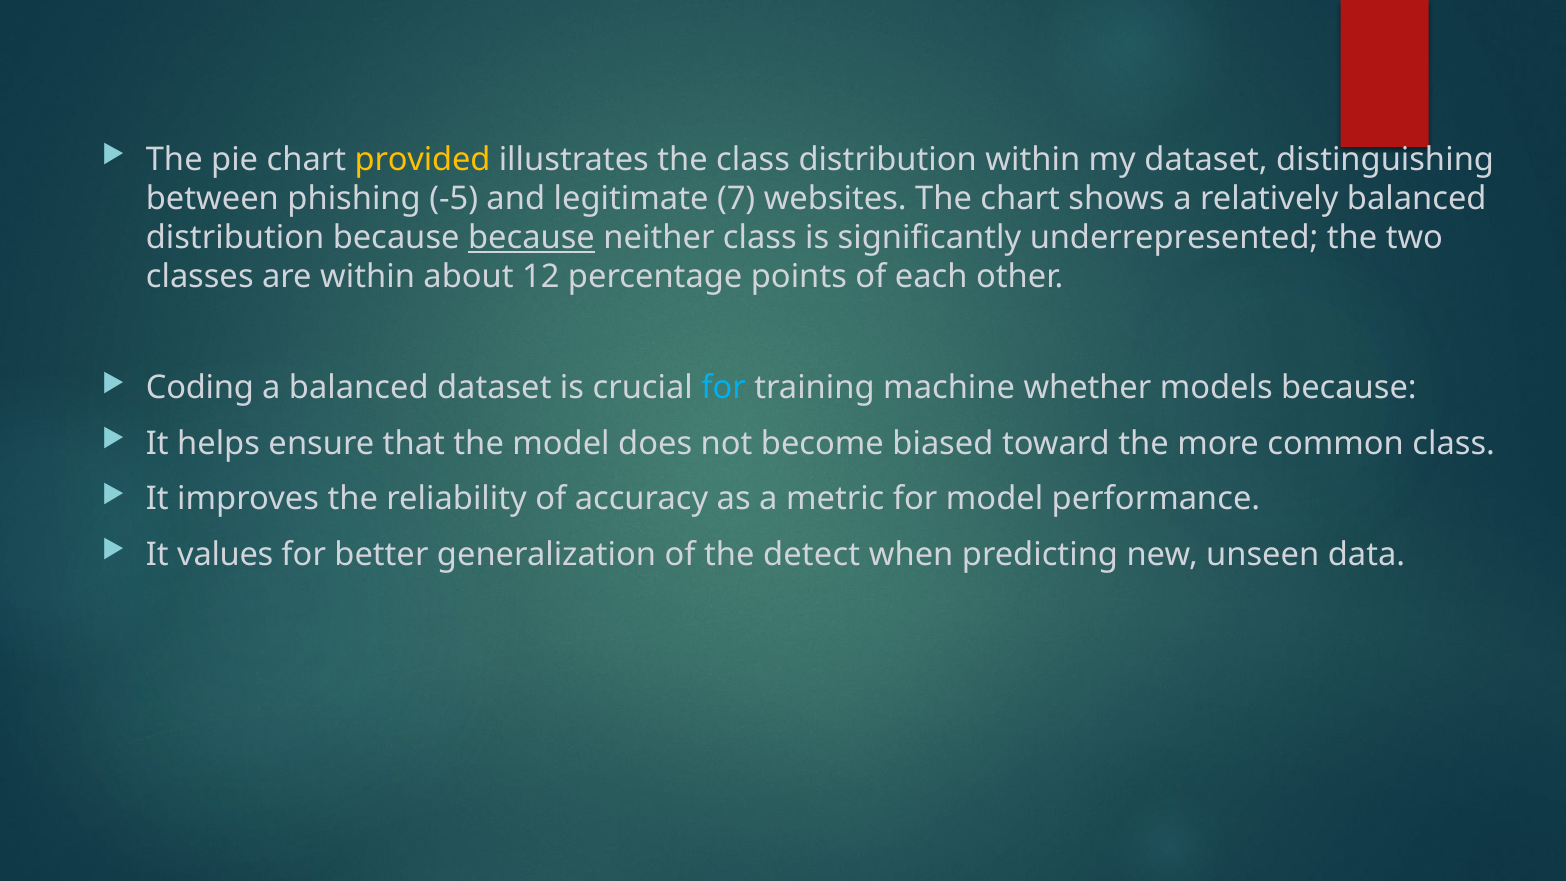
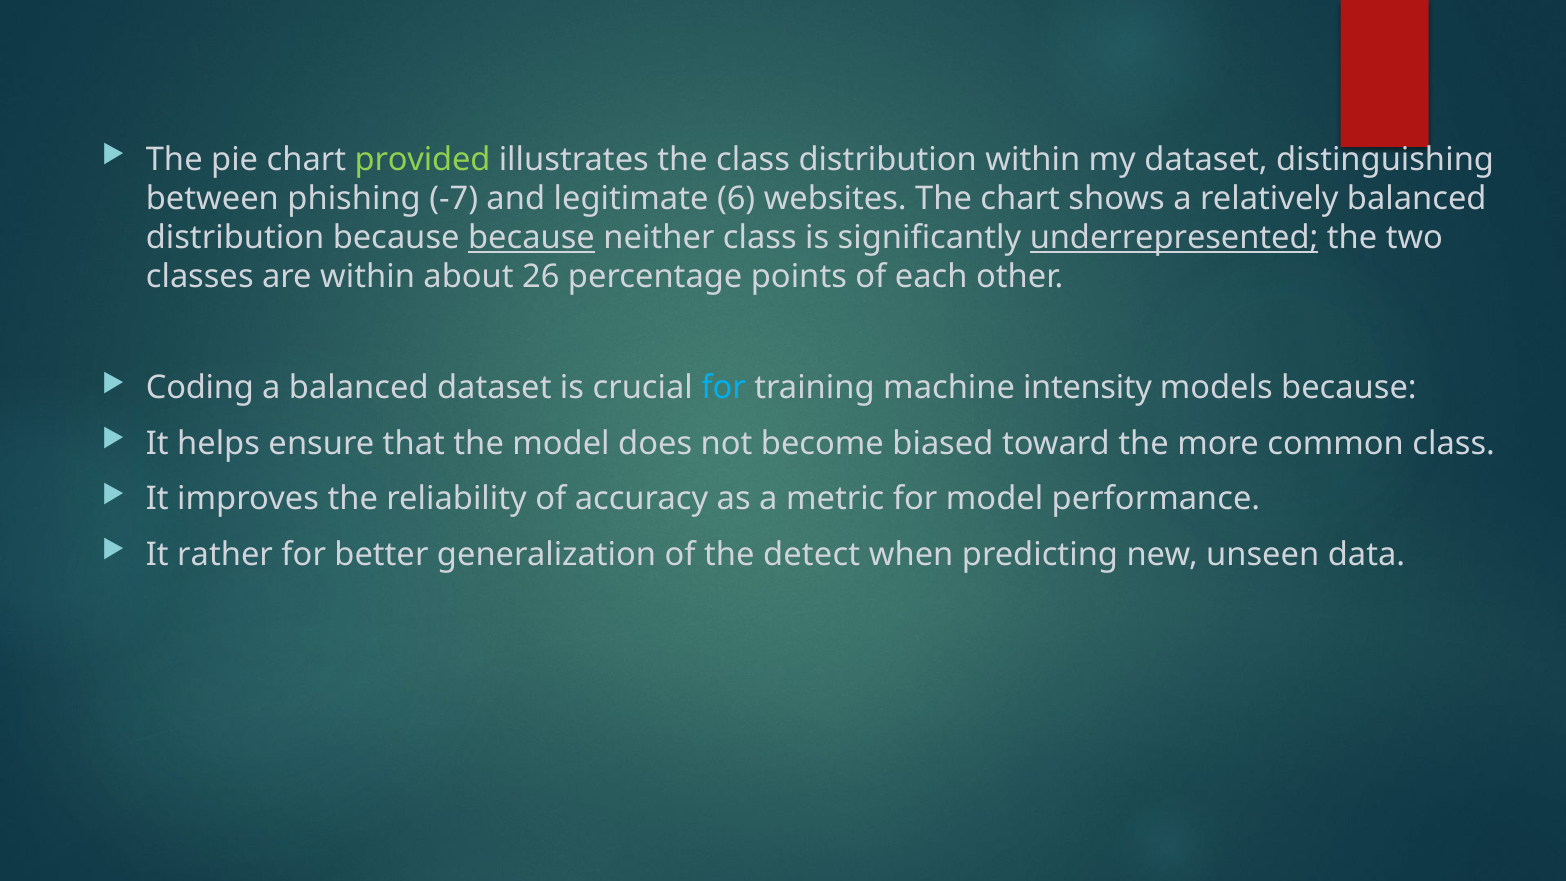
provided colour: yellow -> light green
-5: -5 -> -7
7: 7 -> 6
underrepresented underline: none -> present
12: 12 -> 26
whether: whether -> intensity
values: values -> rather
